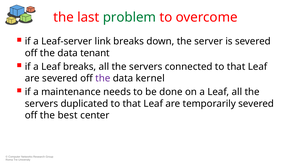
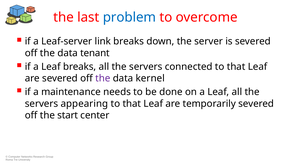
problem colour: green -> blue
duplicated: duplicated -> appearing
best: best -> start
